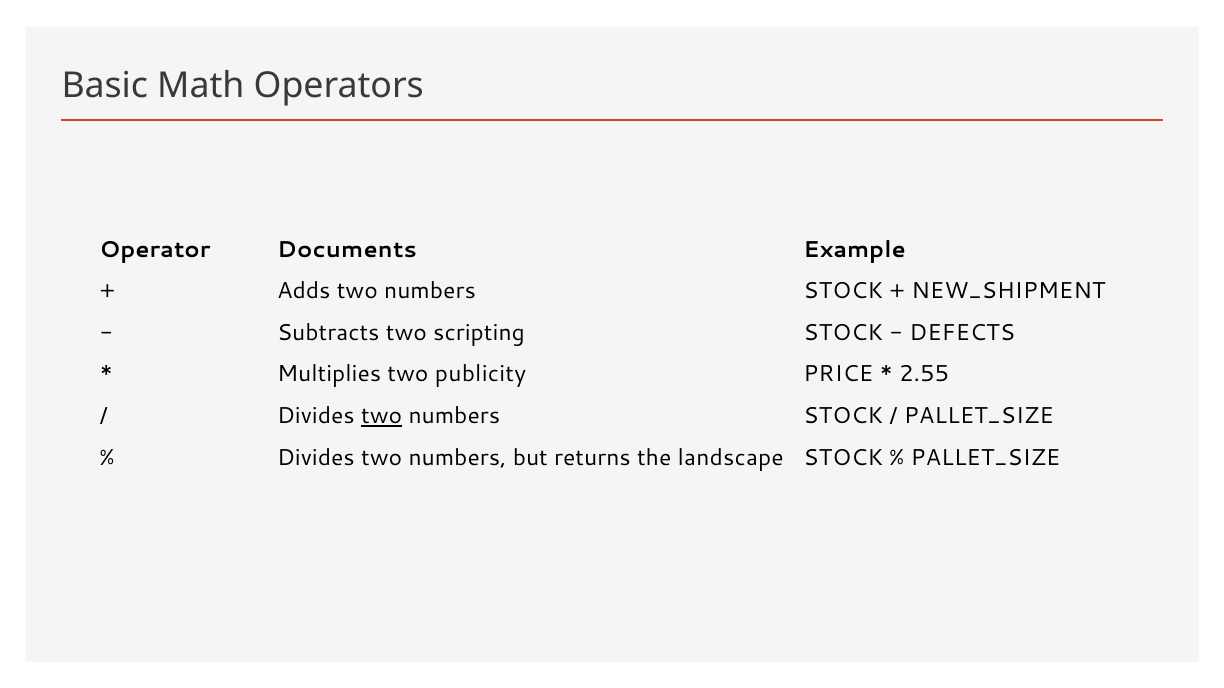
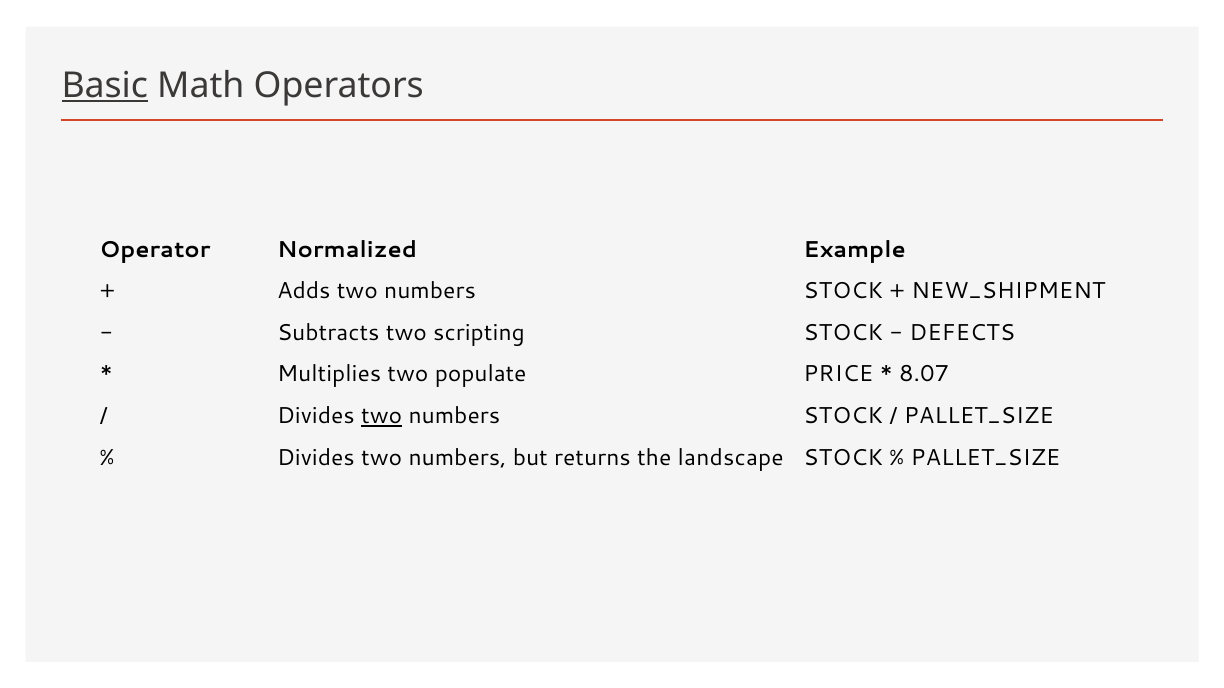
Basic underline: none -> present
Documents: Documents -> Normalized
publicity: publicity -> populate
2.55: 2.55 -> 8.07
